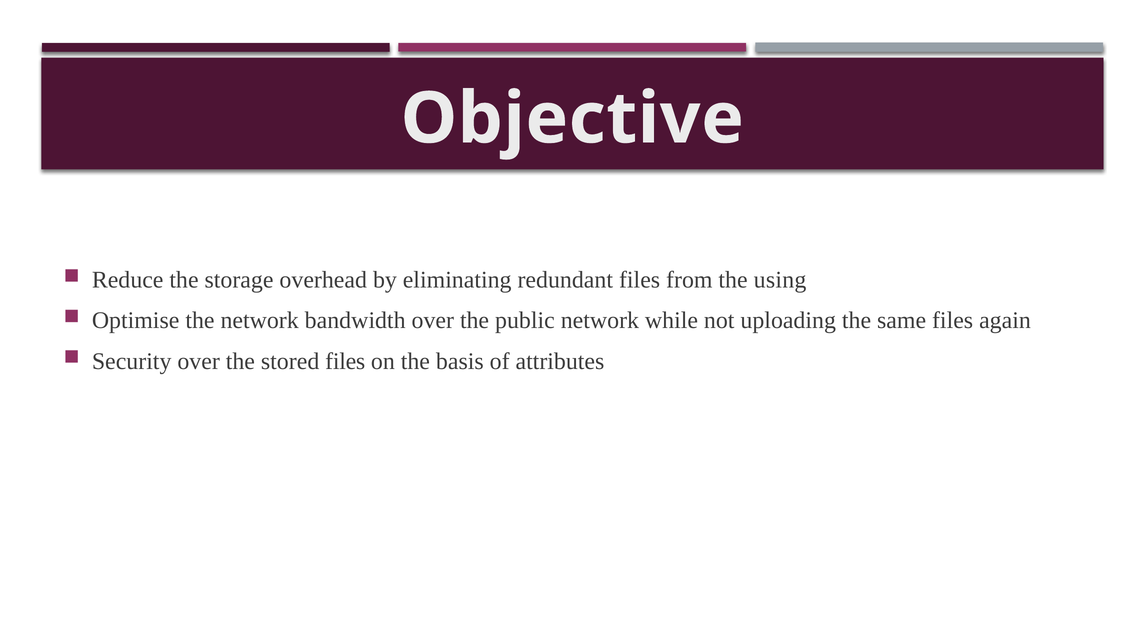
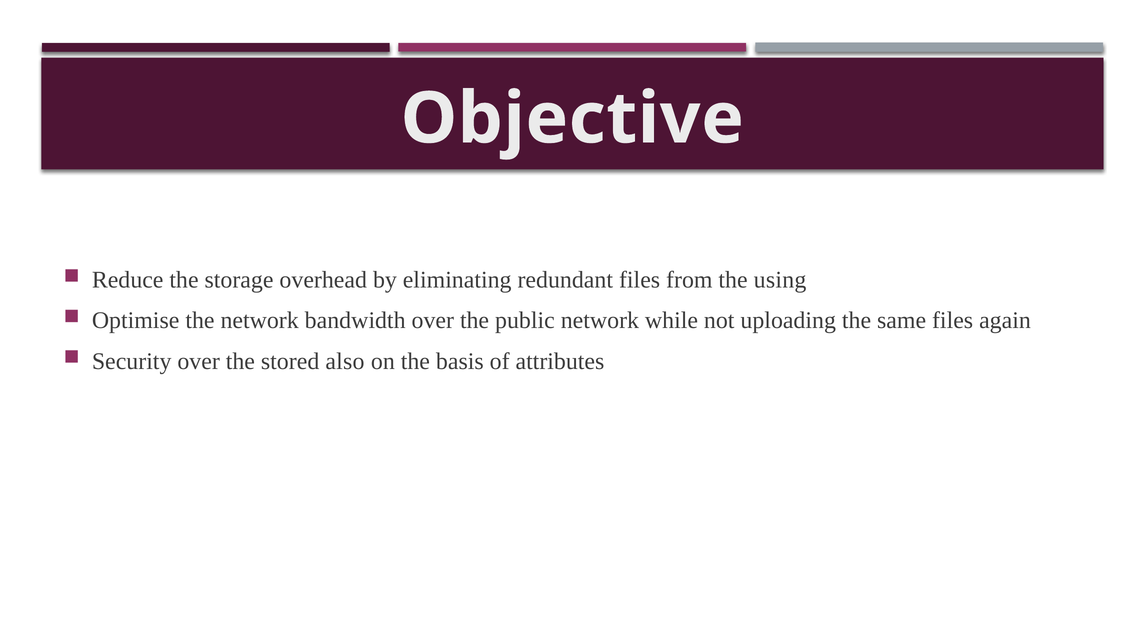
stored files: files -> also
